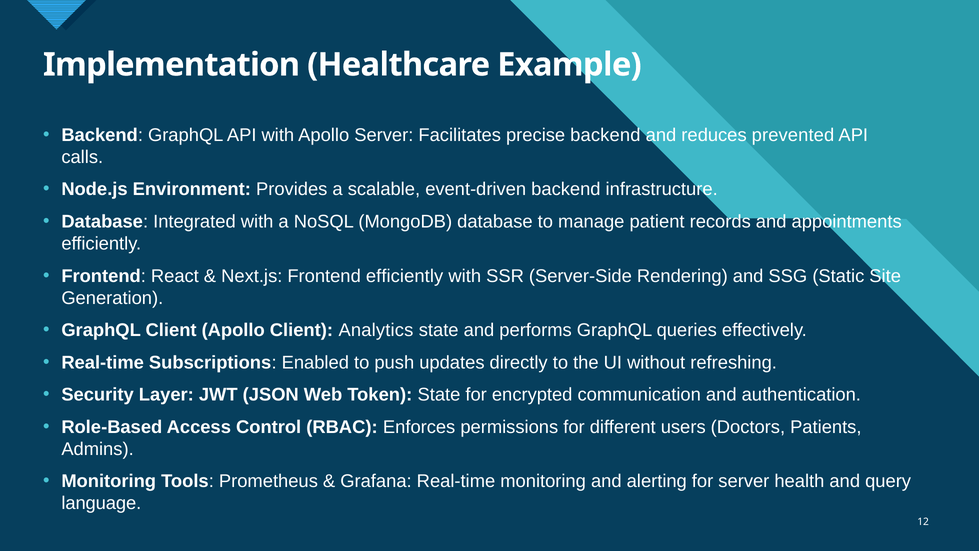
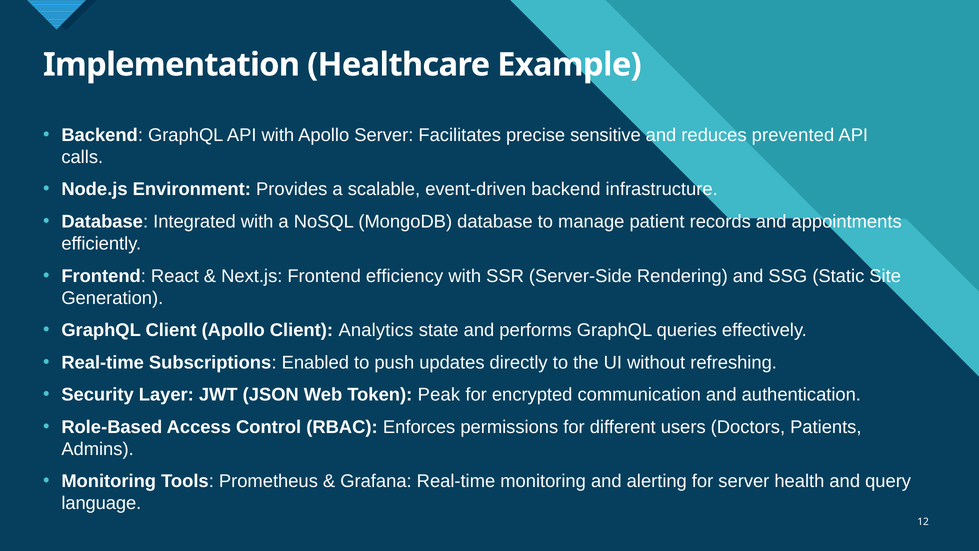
precise backend: backend -> sensitive
Frontend efficiently: efficiently -> efficiency
Token State: State -> Peak
